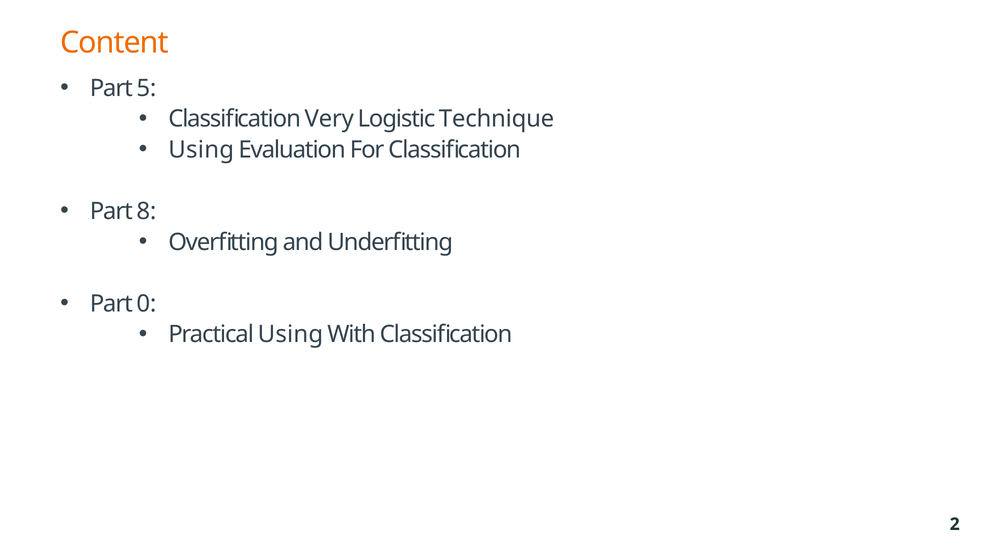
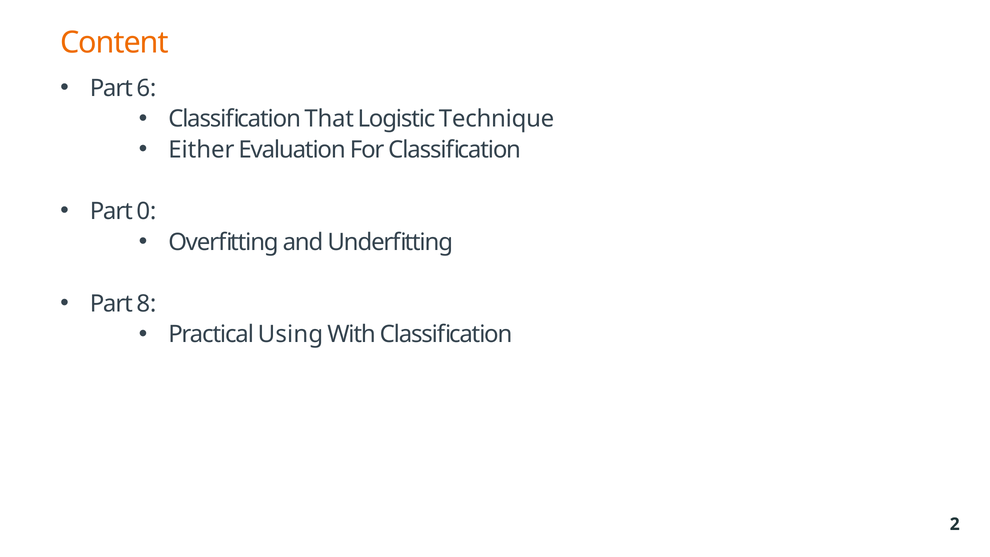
5: 5 -> 6
Very: Very -> That
Using at (201, 150): Using -> Either
8: 8 -> 0
0: 0 -> 8
